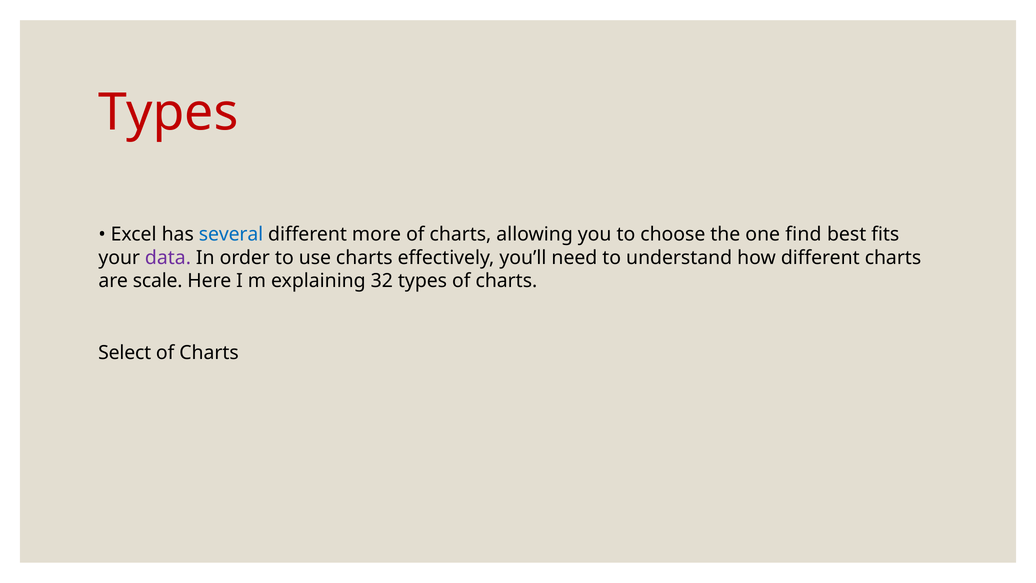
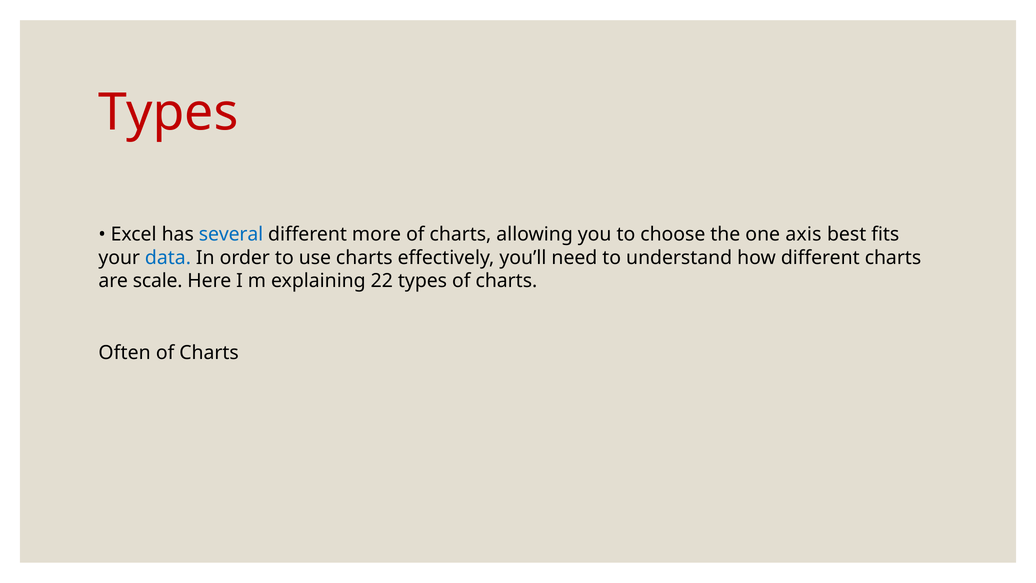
find: find -> axis
data colour: purple -> blue
32: 32 -> 22
Select: Select -> Often
